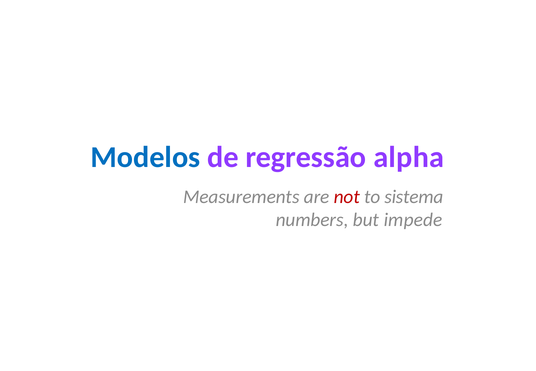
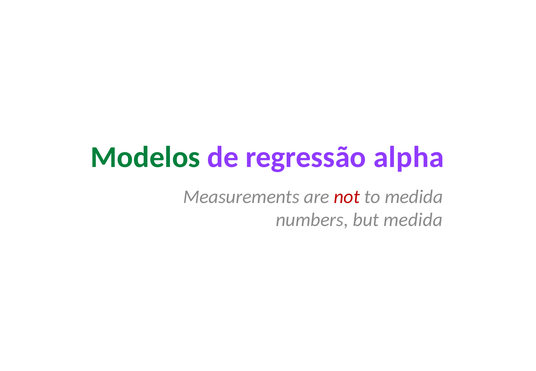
Modelos colour: blue -> green
to sistema: sistema -> medida
but impede: impede -> medida
